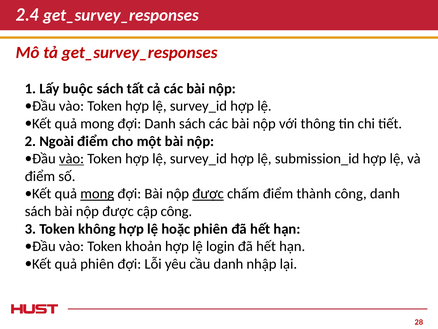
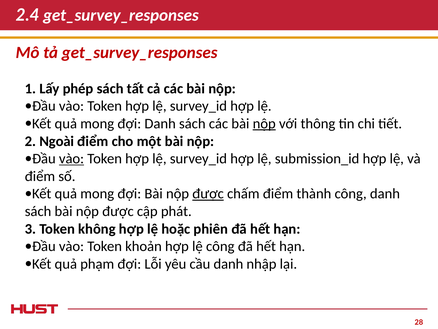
buộc: buộc -> phép
nộp at (264, 123) underline: none -> present
mong at (97, 194) underline: present -> none
cập công: công -> phát
lệ login: login -> công
quả phiên: phiên -> phạm
